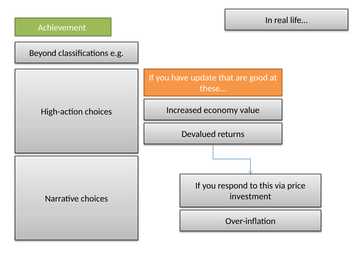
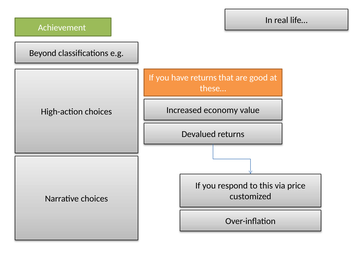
have update: update -> returns
investment: investment -> customized
